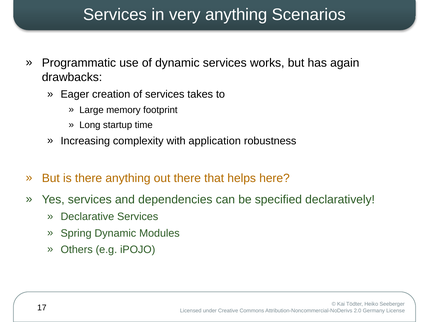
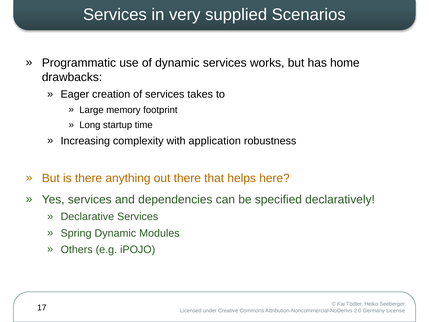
very anything: anything -> supplied
again: again -> home
